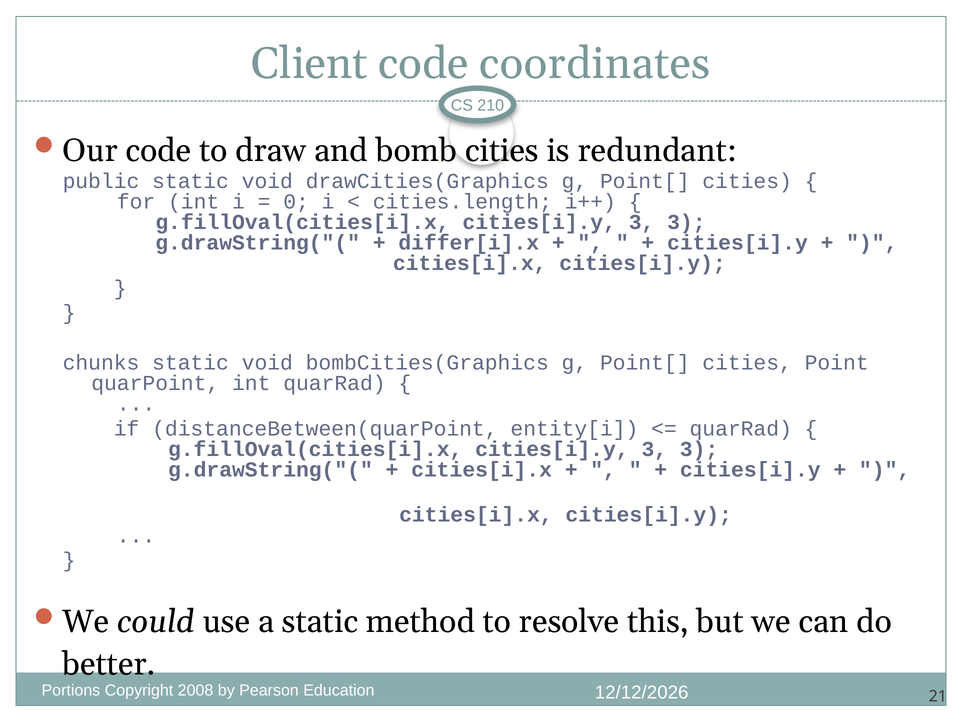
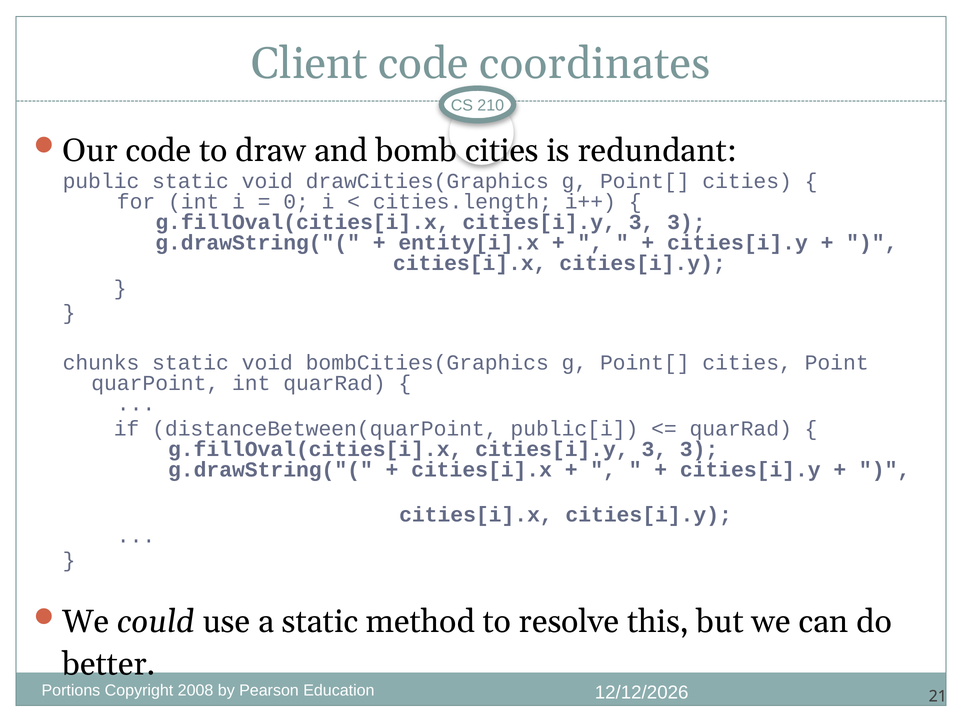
differ[i].x: differ[i].x -> entity[i].x
entity[i: entity[i -> public[i
